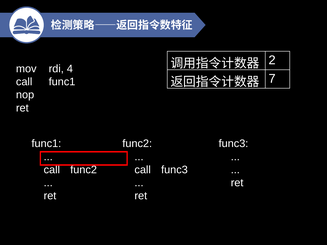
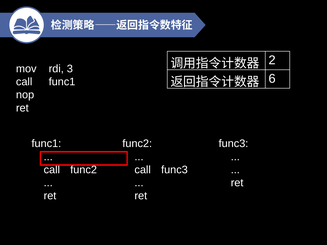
4: 4 -> 3
7: 7 -> 6
